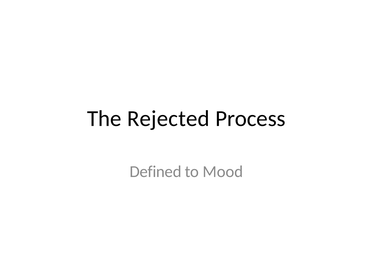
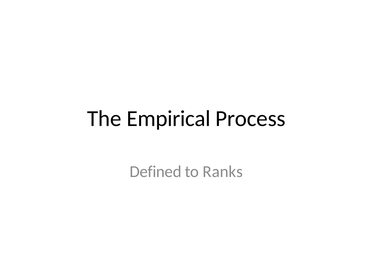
Rejected: Rejected -> Empirical
Mood: Mood -> Ranks
